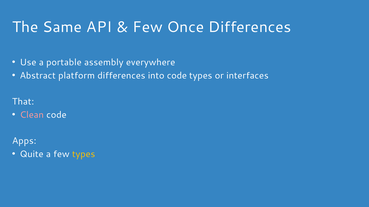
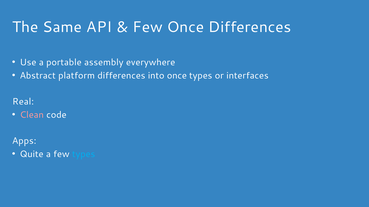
into code: code -> once
That: That -> Real
types at (84, 154) colour: yellow -> light blue
